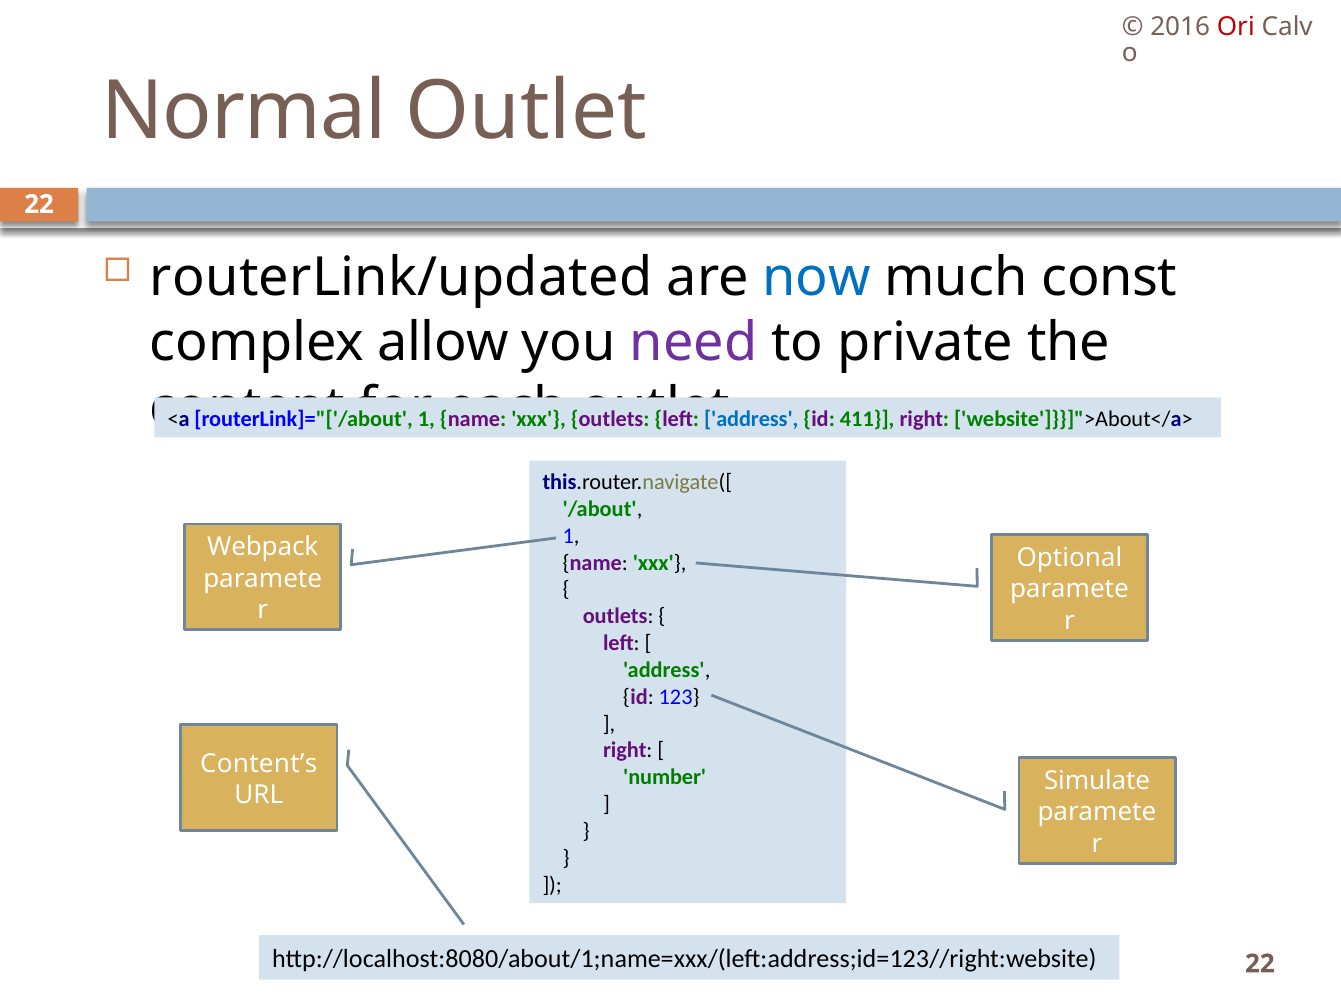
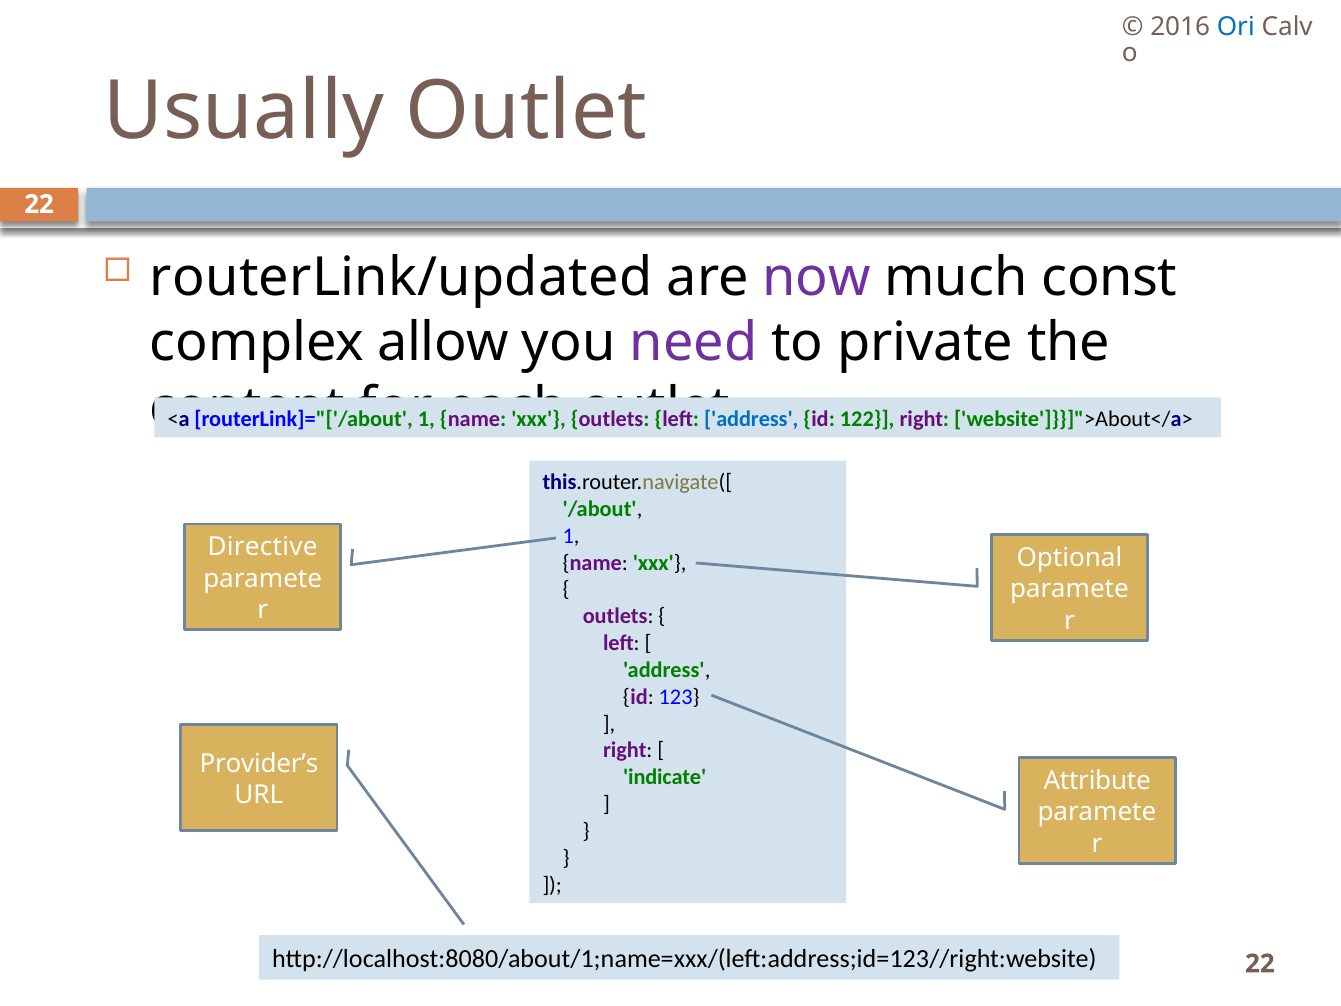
Ori colour: red -> blue
Normal: Normal -> Usually
now colour: blue -> purple
411: 411 -> 122
Webpack: Webpack -> Directive
Content’s: Content’s -> Provider’s
number: number -> indicate
Simulate: Simulate -> Attribute
